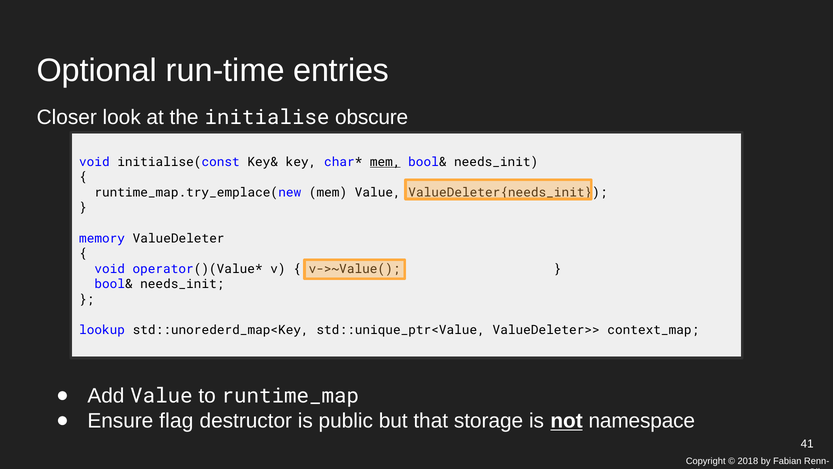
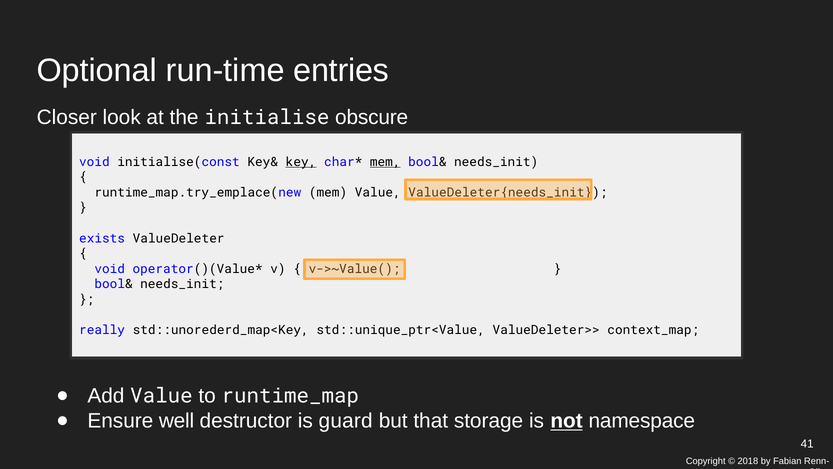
key underline: none -> present
memory: memory -> exists
lookup: lookup -> really
flag: flag -> well
public: public -> guard
